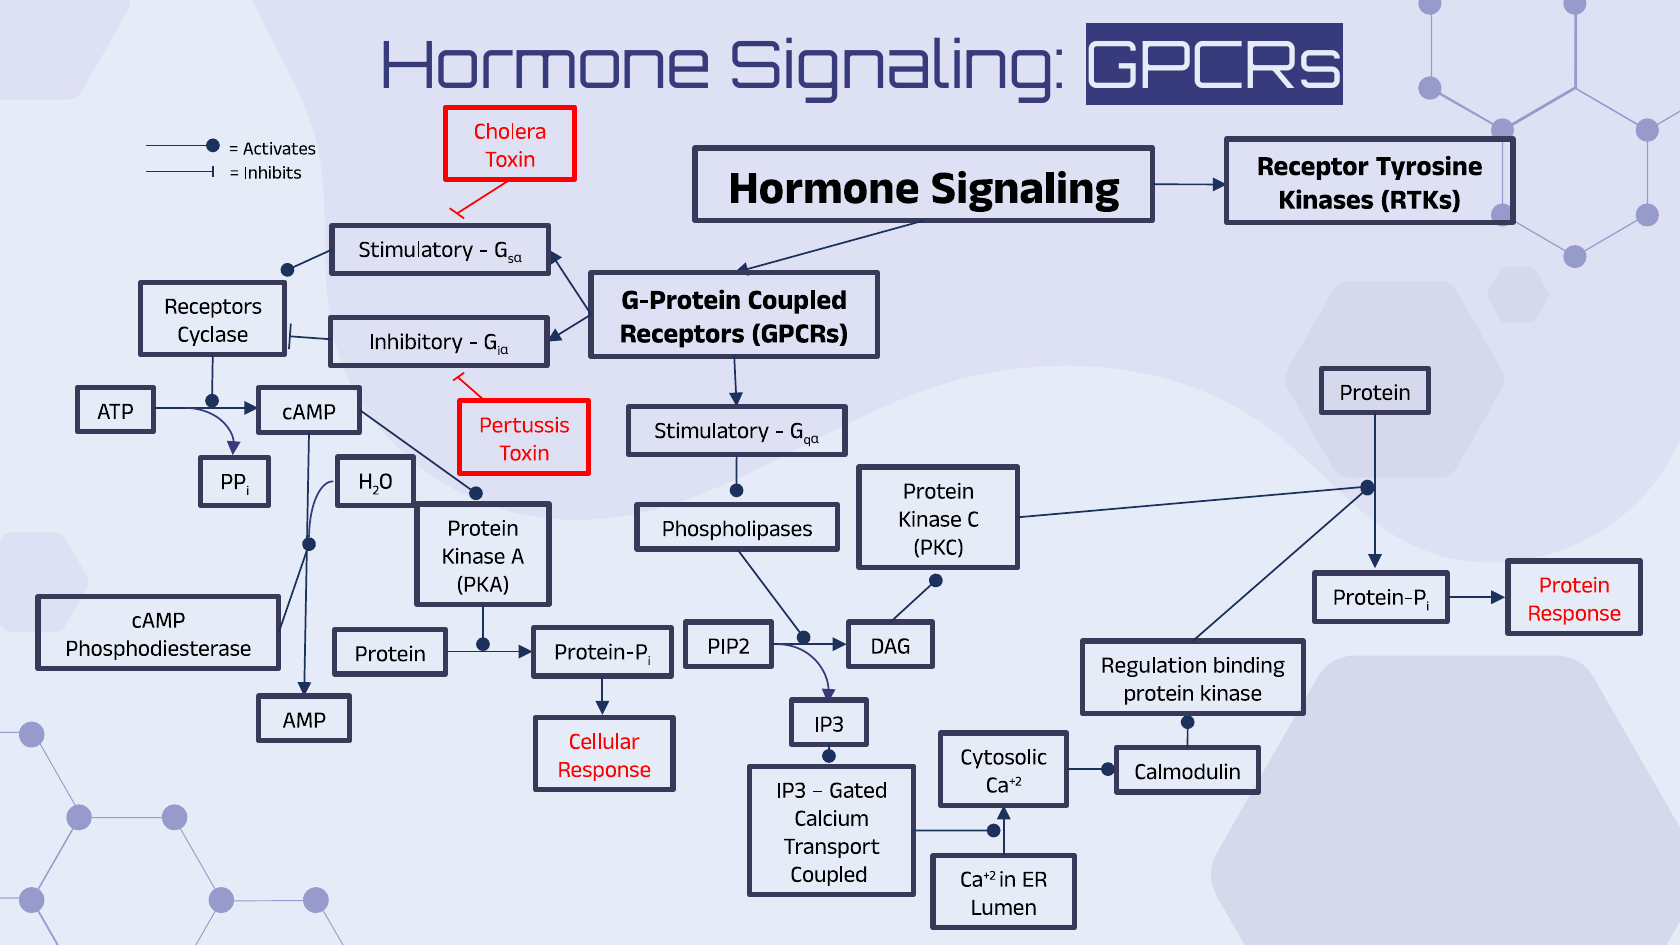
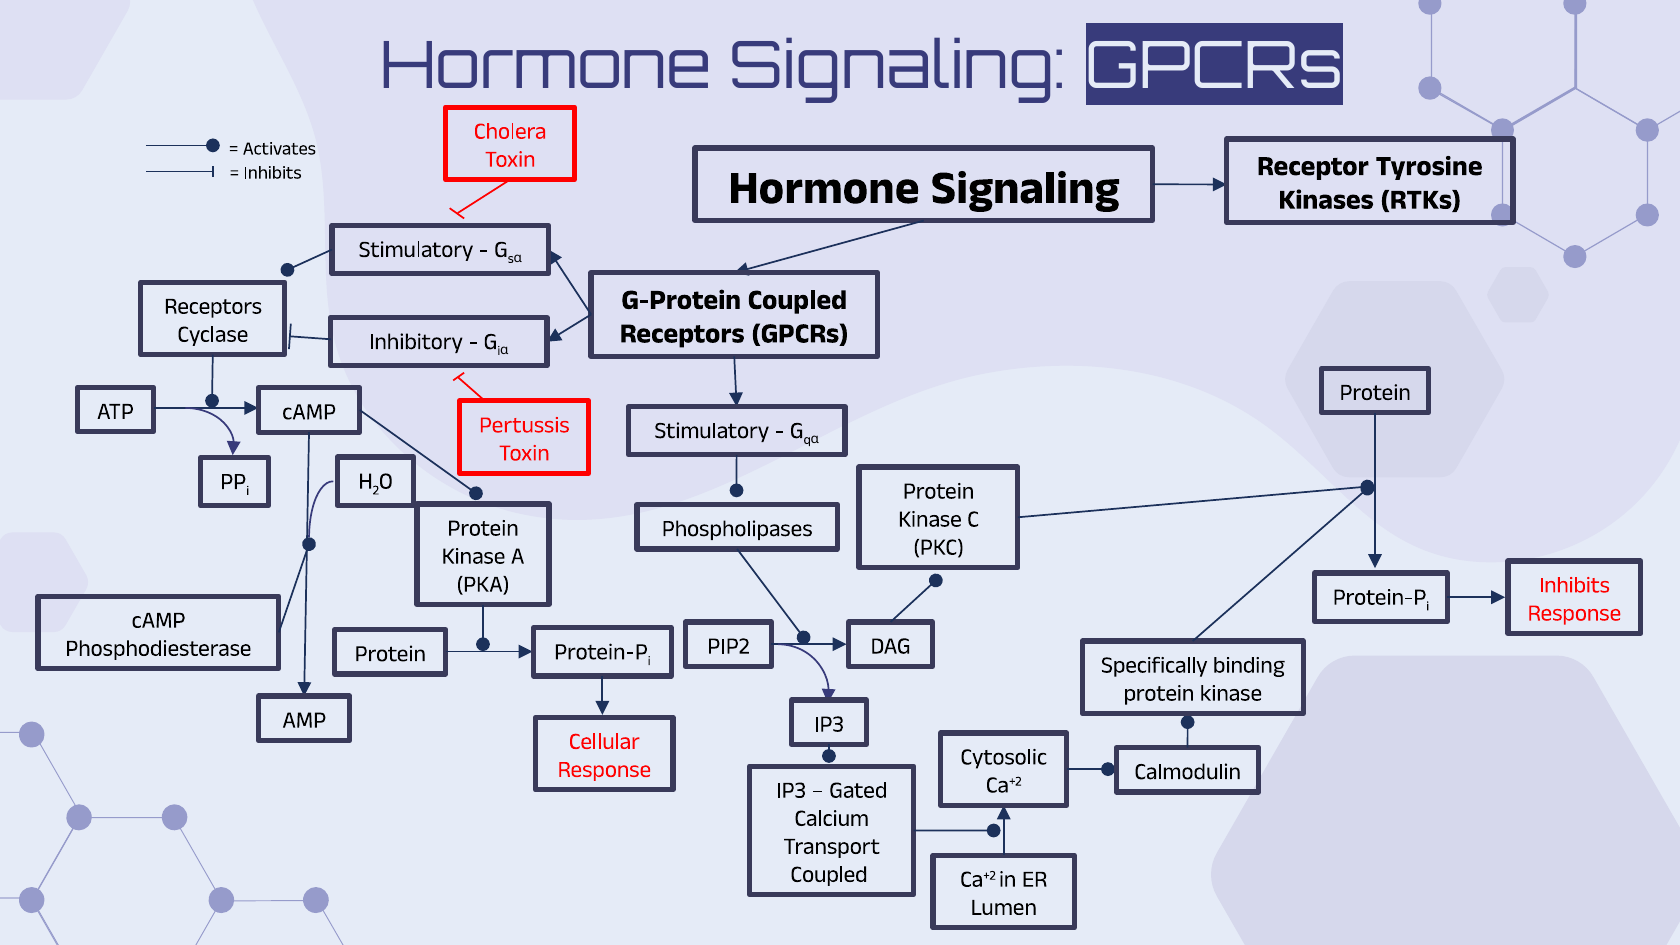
Protein at (1574, 585): Protein -> Inhibits
Regulation: Regulation -> Specifically
